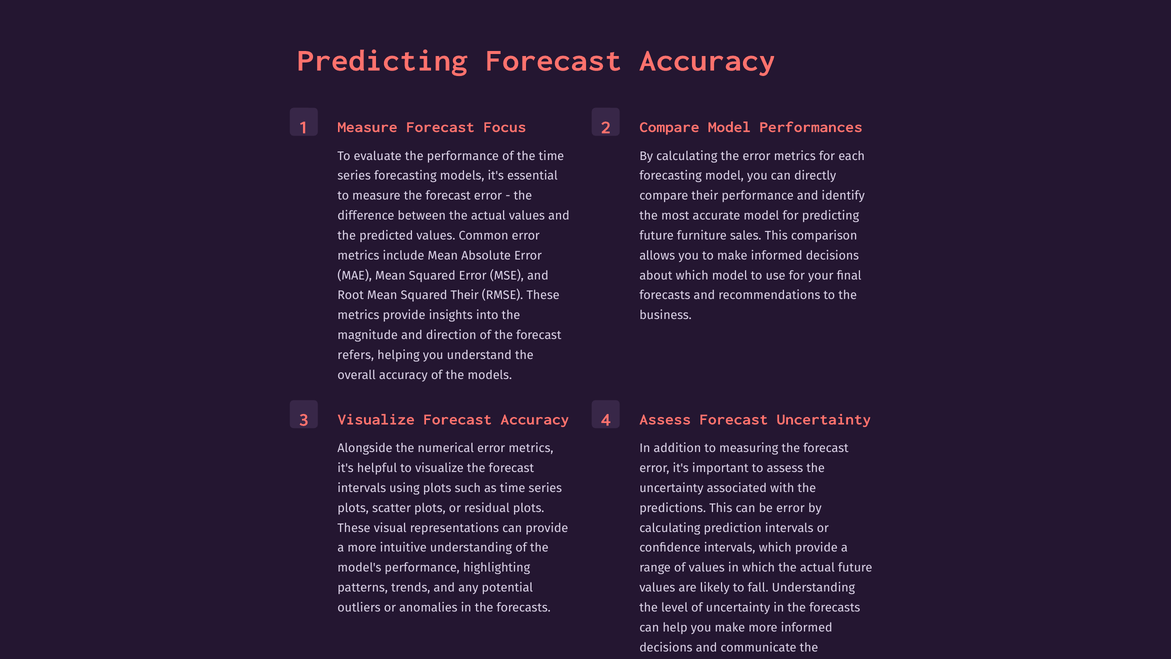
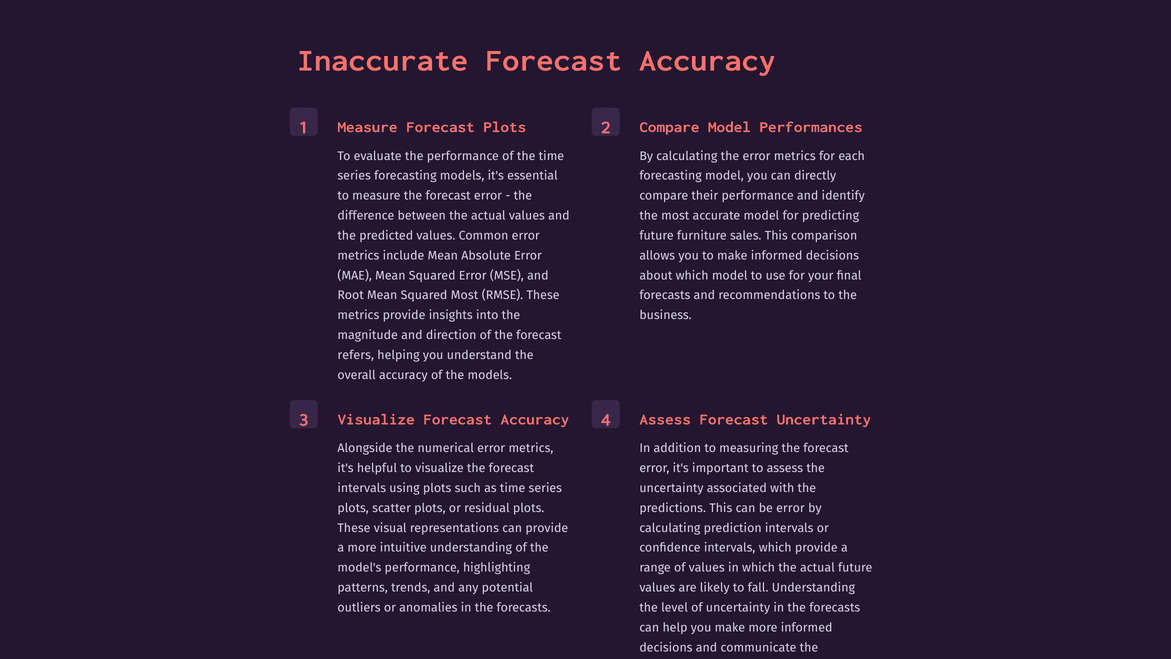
Predicting at (383, 60): Predicting -> Inaccurate
Forecast Focus: Focus -> Plots
Squared Their: Their -> Most
